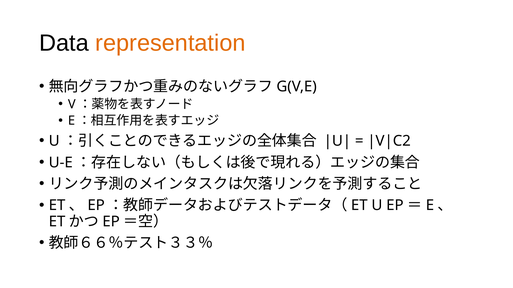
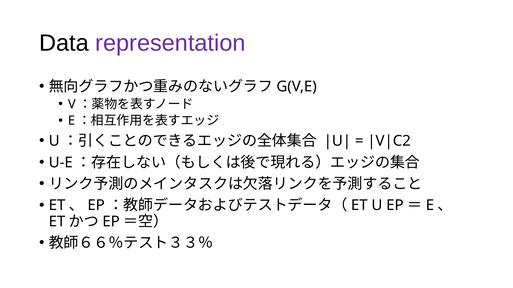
representation colour: orange -> purple
